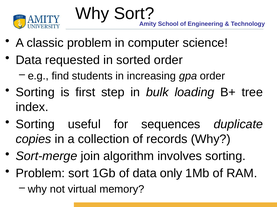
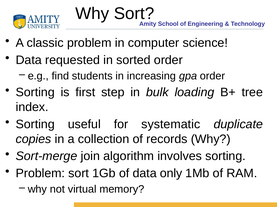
sequences: sequences -> systematic
